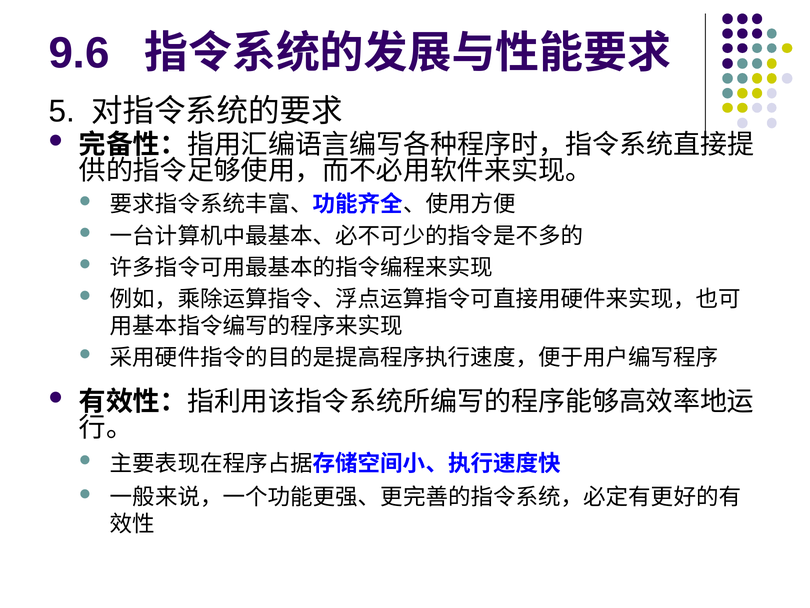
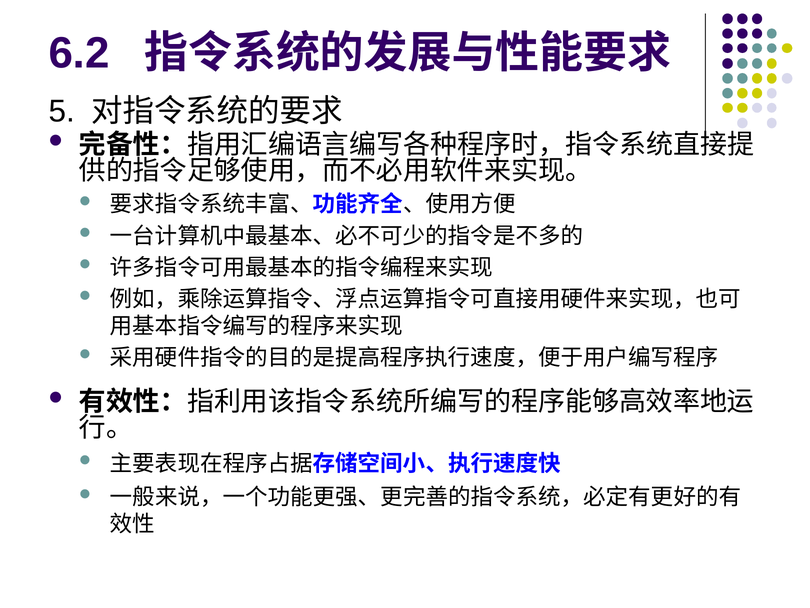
9.6: 9.6 -> 6.2
